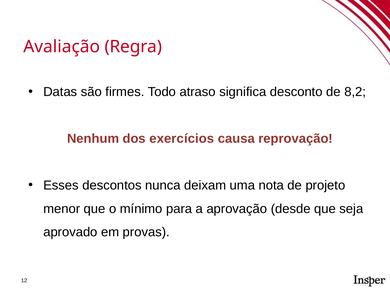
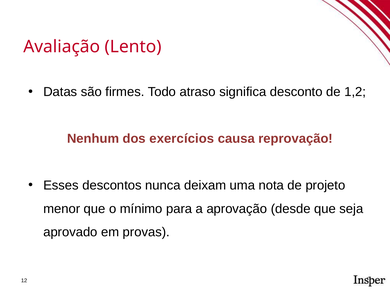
Regra: Regra -> Lento
8,2: 8,2 -> 1,2
